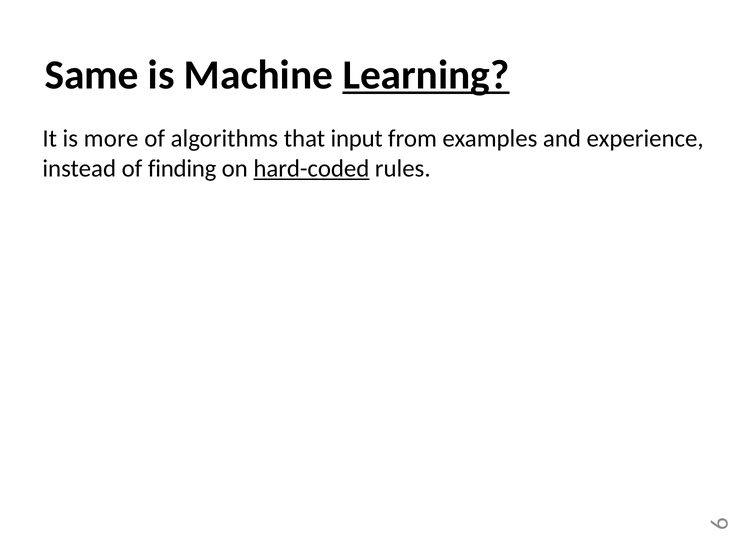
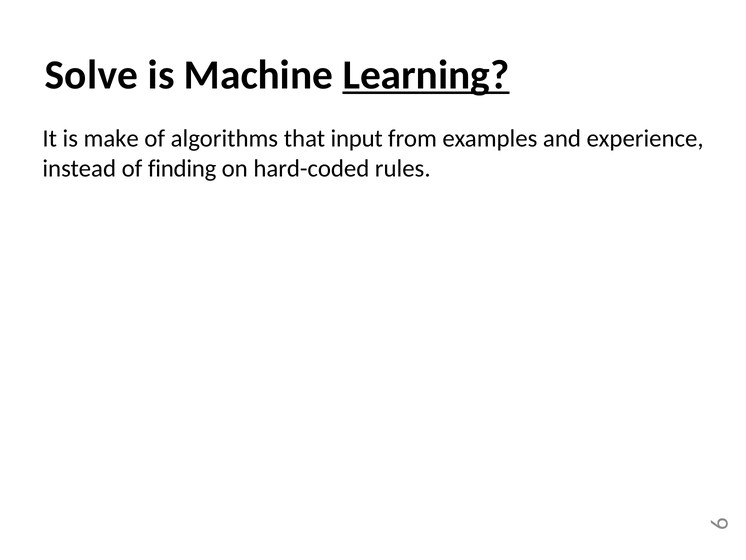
Same: Same -> Solve
more: more -> make
hard-coded underline: present -> none
